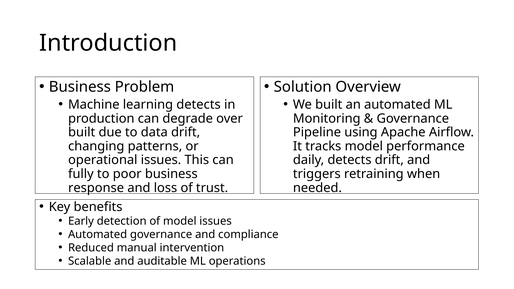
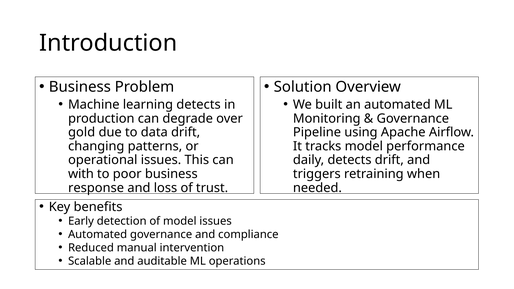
built at (82, 132): built -> gold
fully: fully -> with
